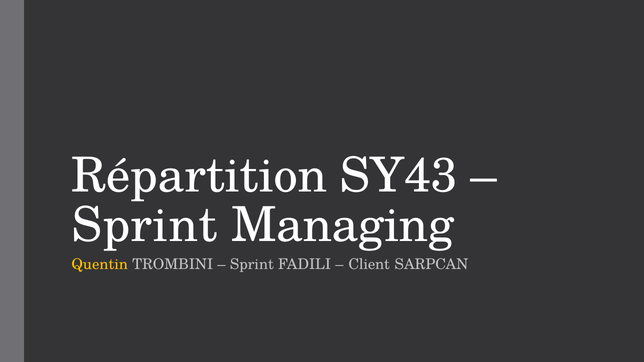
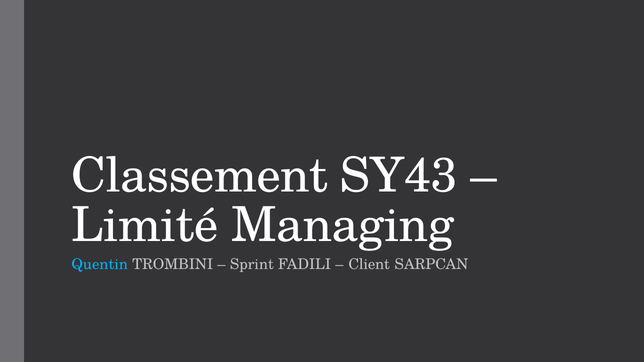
Répartition: Répartition -> Classement
Sprint at (145, 225): Sprint -> Limité
Quentin colour: yellow -> light blue
